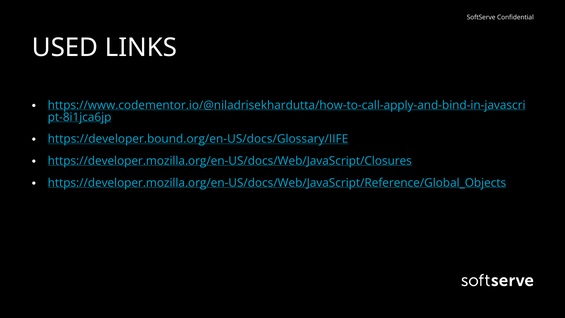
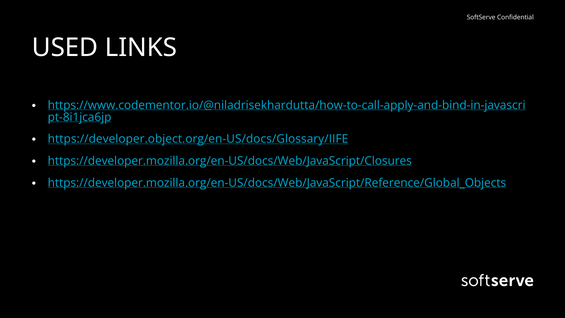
https://developer.bound.org/en-US/docs/Glossary/IIFE: https://developer.bound.org/en-US/docs/Glossary/IIFE -> https://developer.object.org/en-US/docs/Glossary/IIFE
